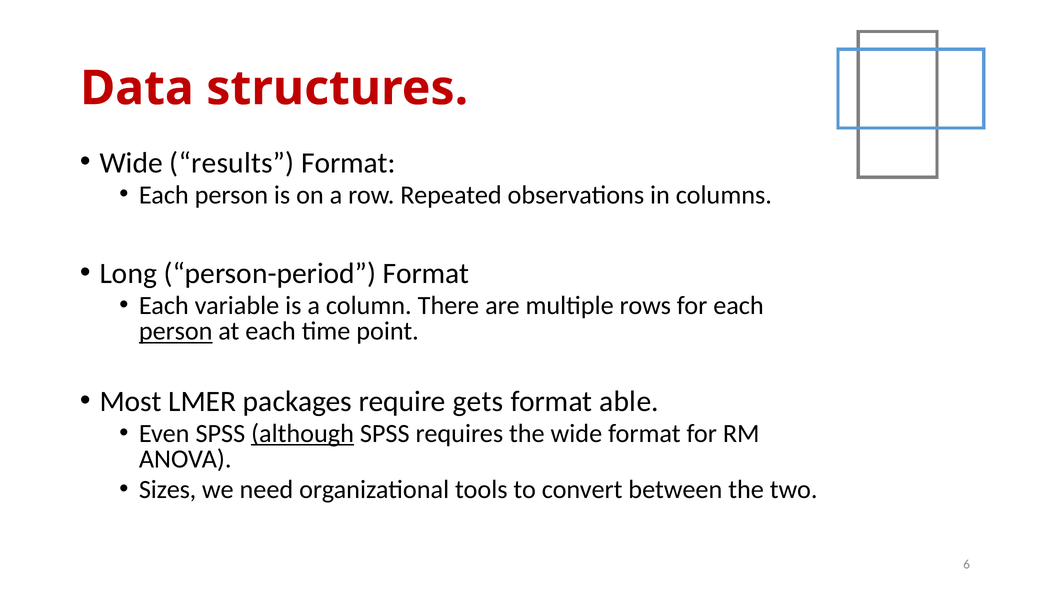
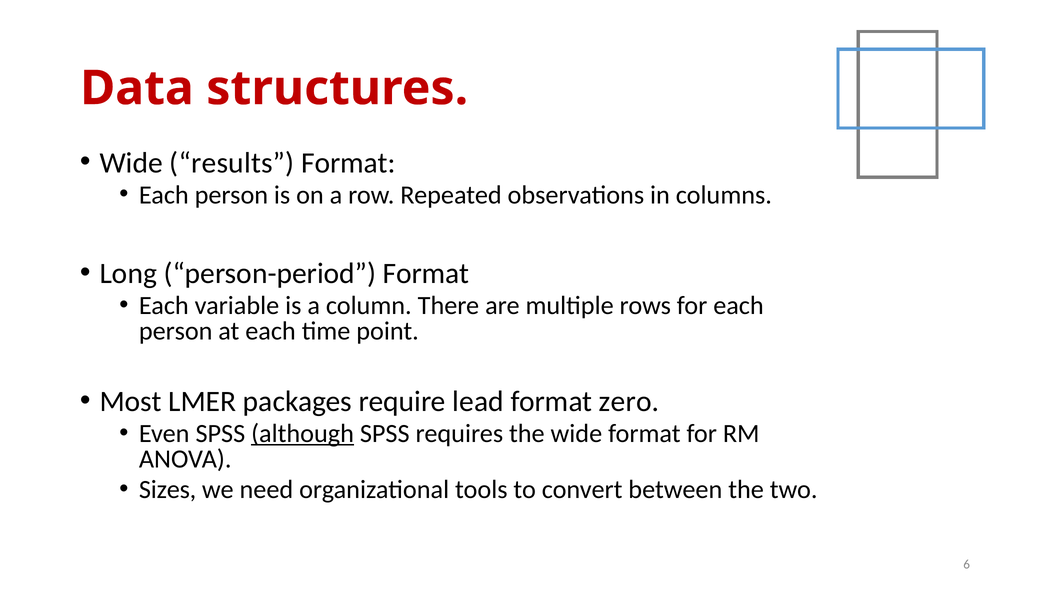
person at (176, 331) underline: present -> none
gets: gets -> lead
able: able -> zero
